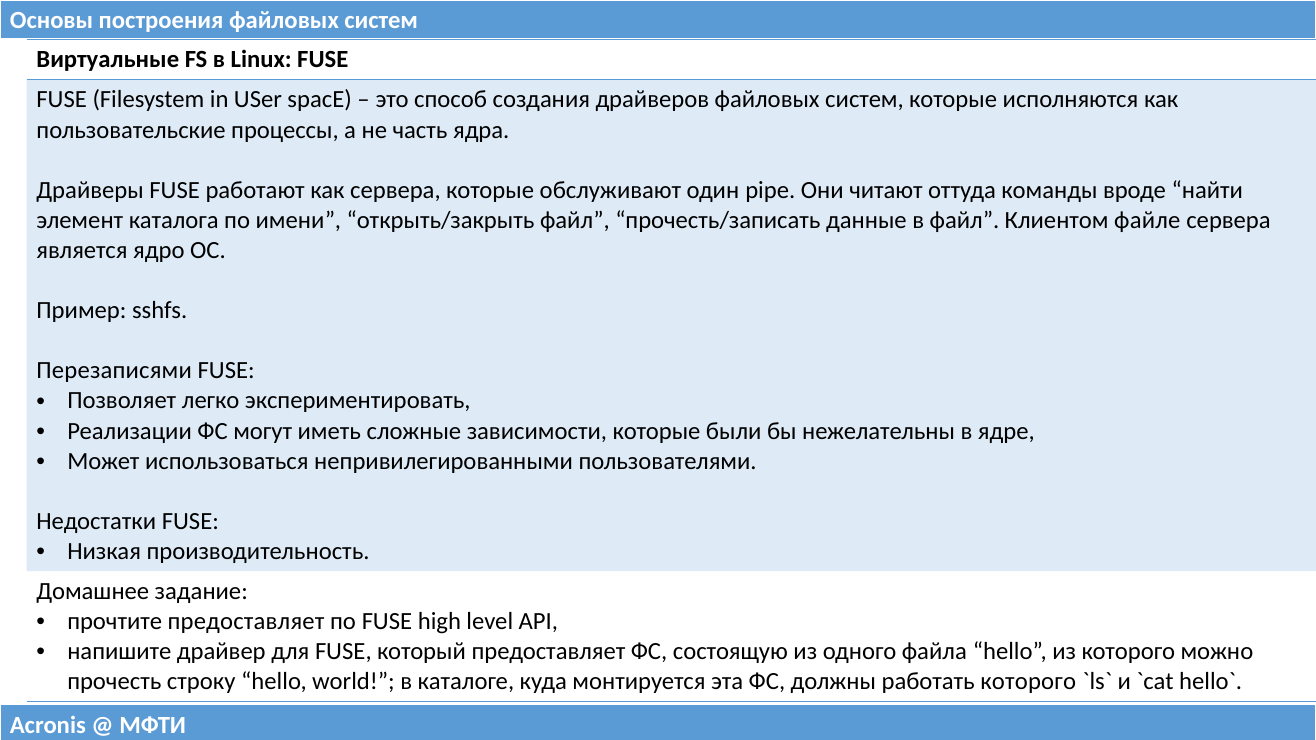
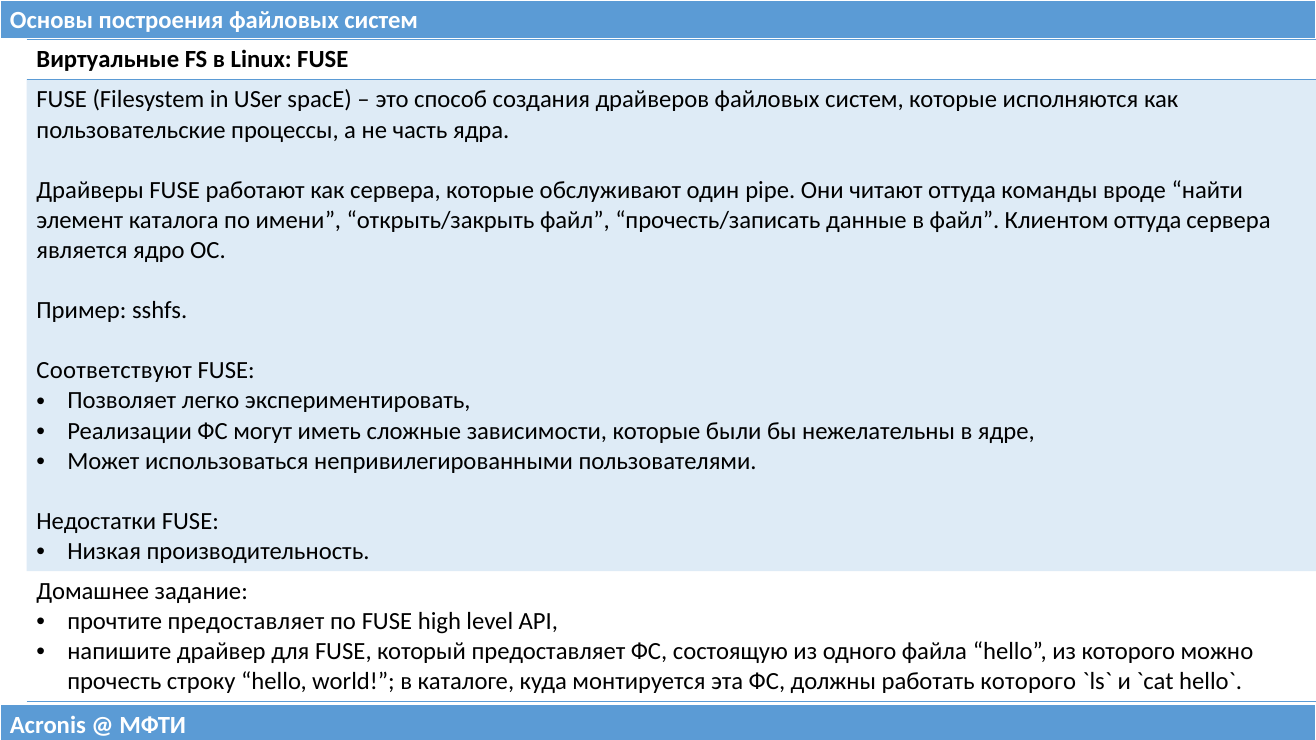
Клиентом файле: файле -> оттуда
Перезаписями: Перезаписями -> Соответствуют
